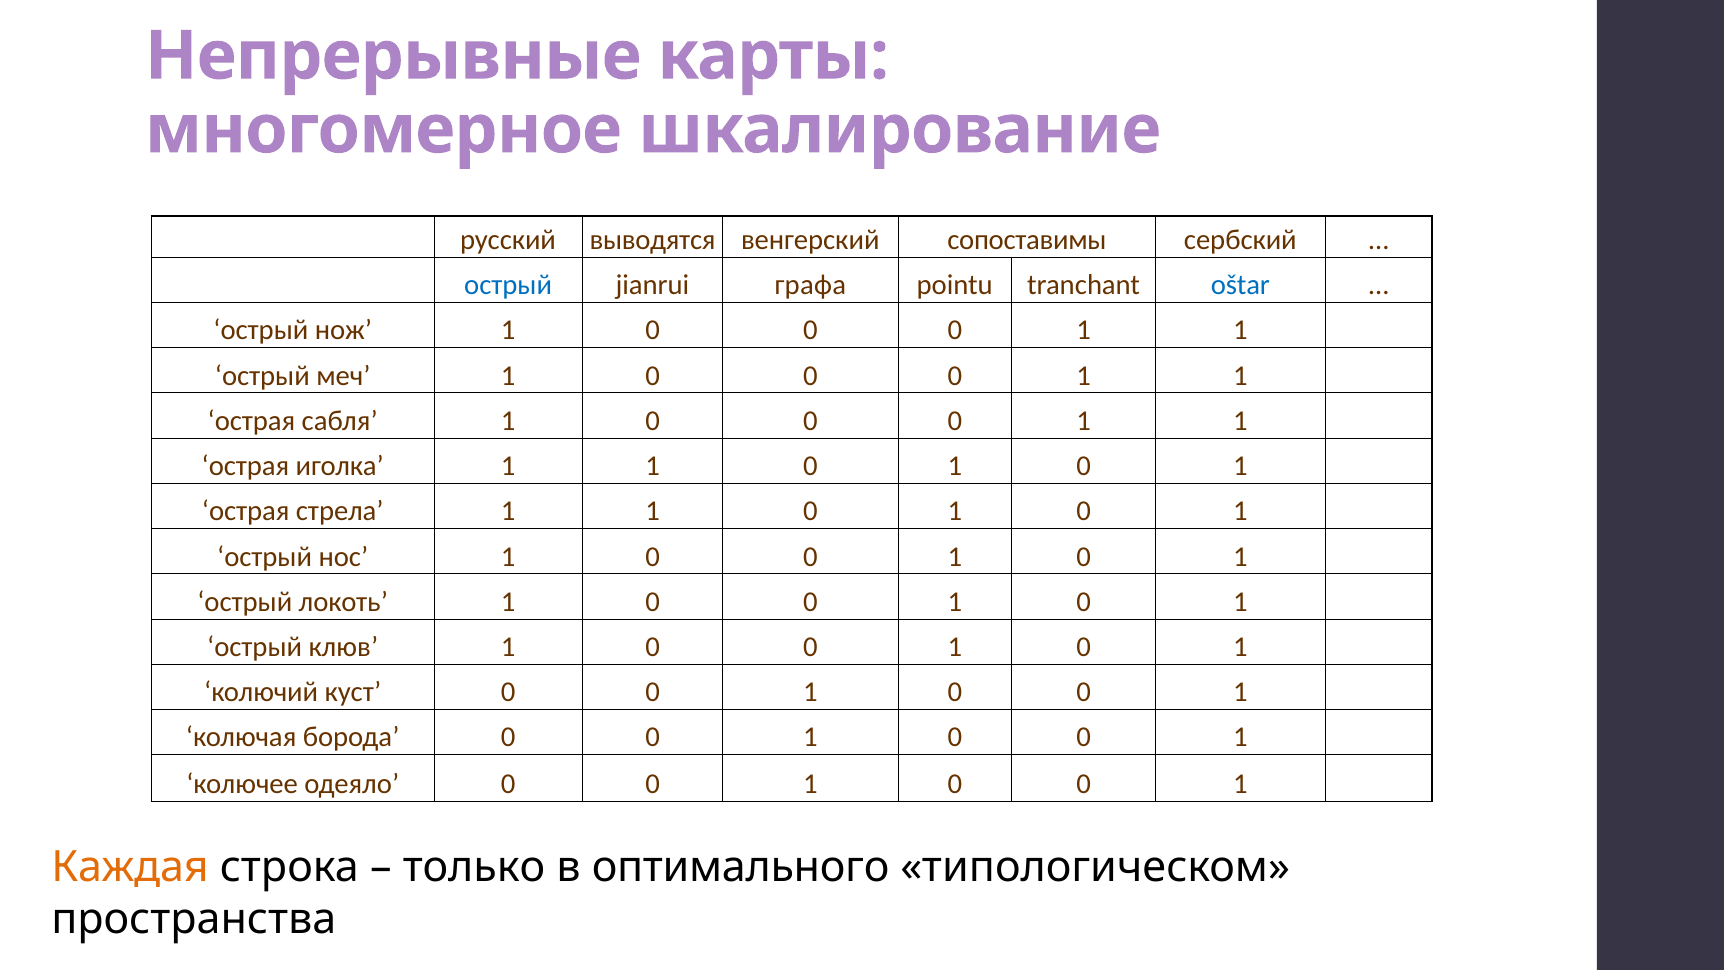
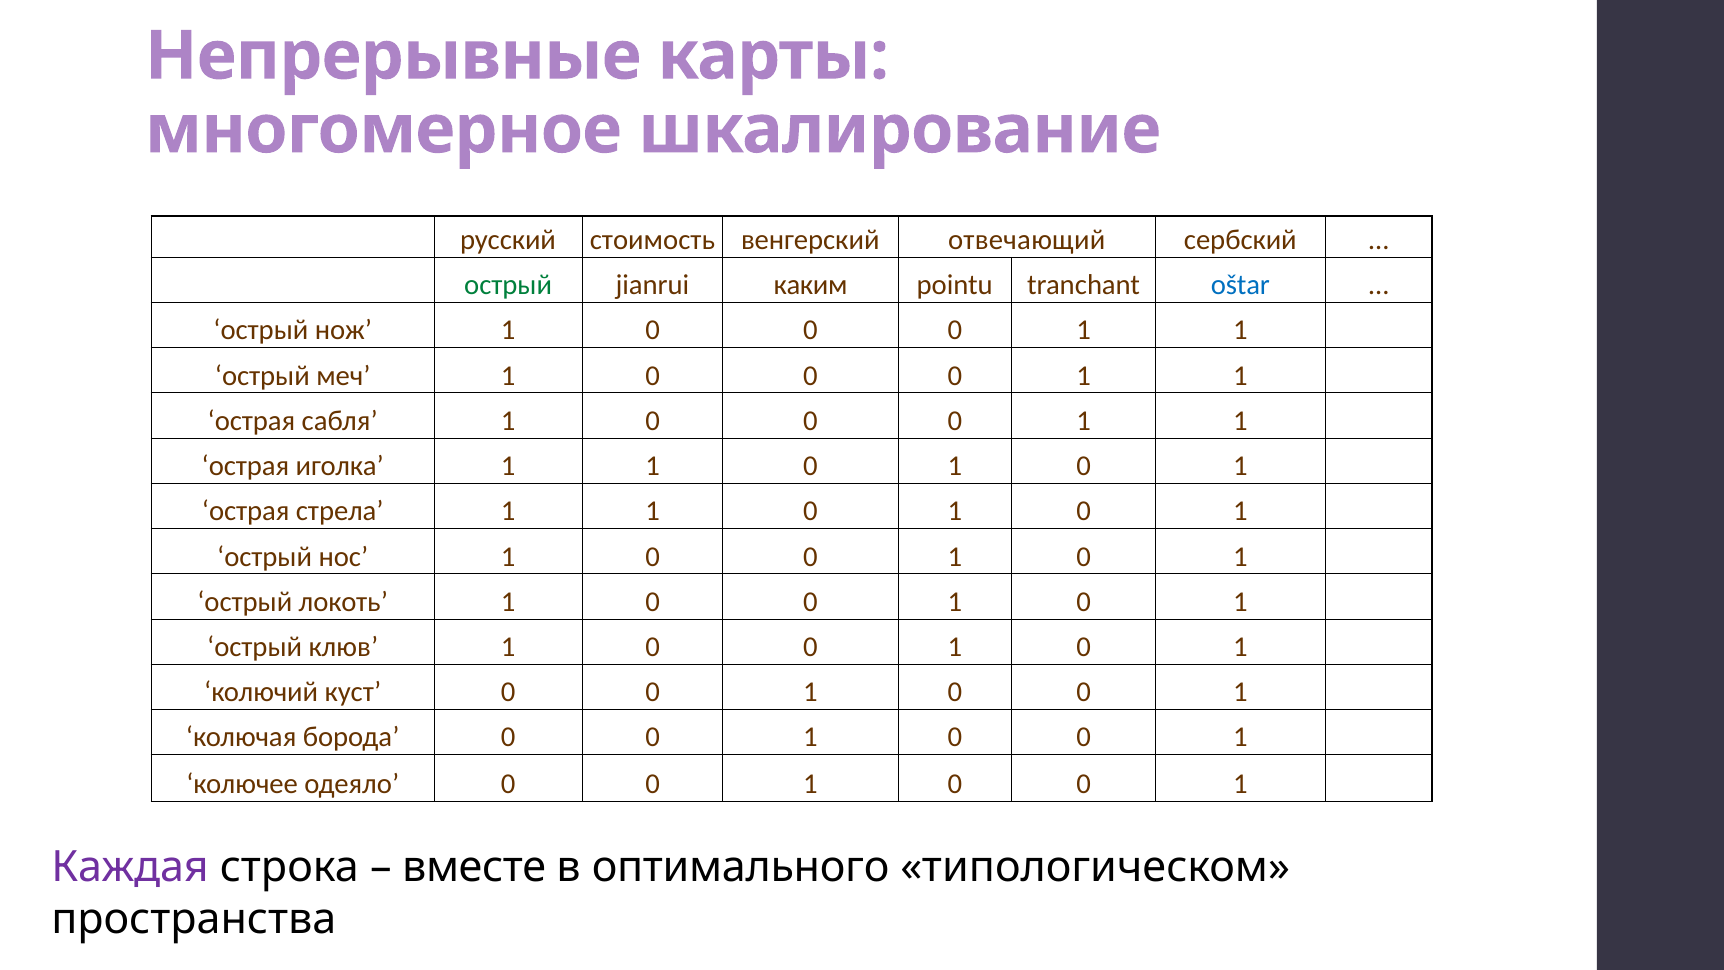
выводятся: выводятся -> стоимость
сопоставимы: сопоставимы -> отвечающий
острый at (508, 285) colour: blue -> green
графа: графа -> каким
Каждая colour: orange -> purple
только: только -> вместе
